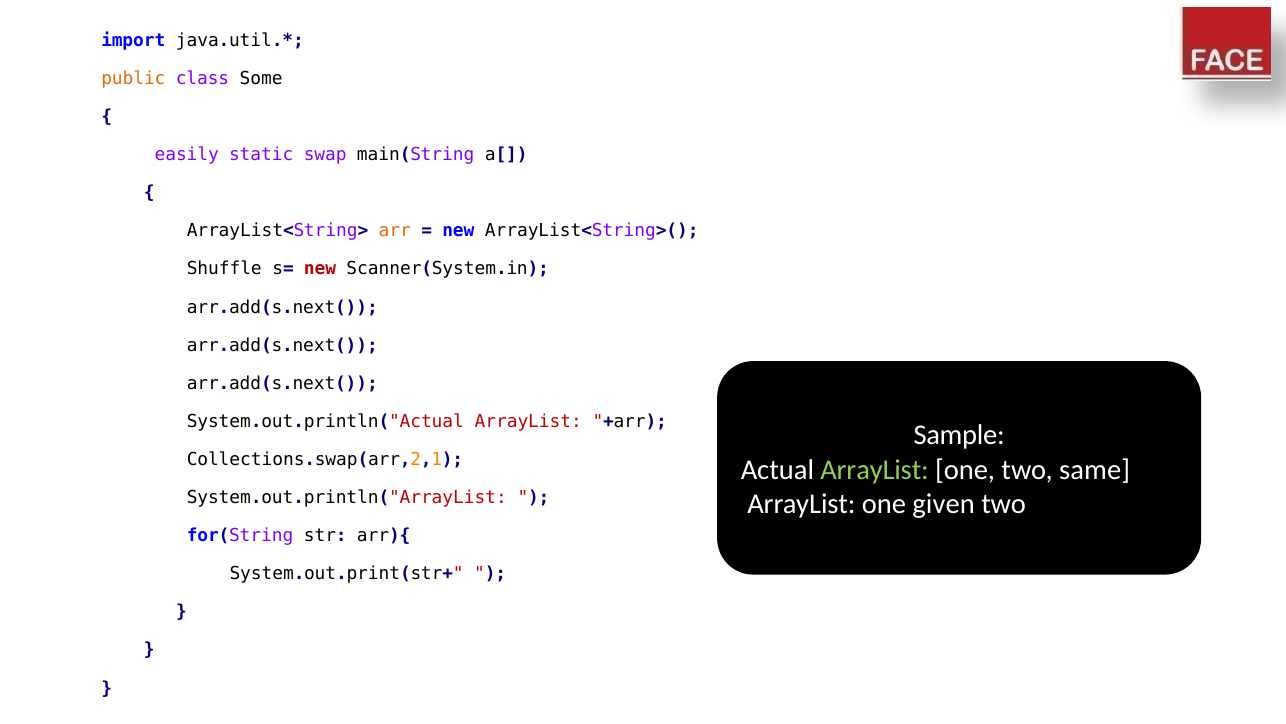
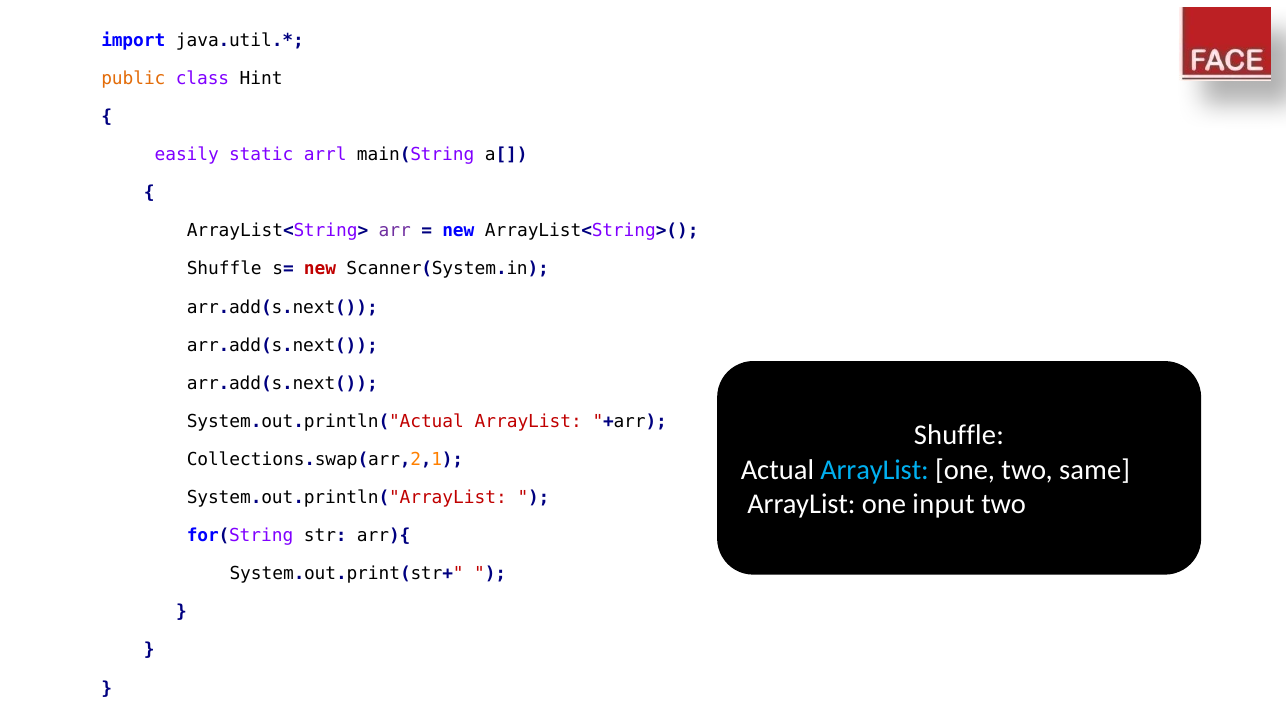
Some: Some -> Hint
swap: swap -> arrl
arr colour: orange -> purple
Sample at (959, 435): Sample -> Shuffle
ArrayList at (875, 469) colour: light green -> light blue
given: given -> input
